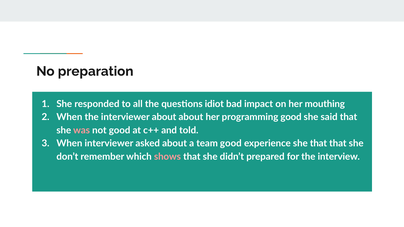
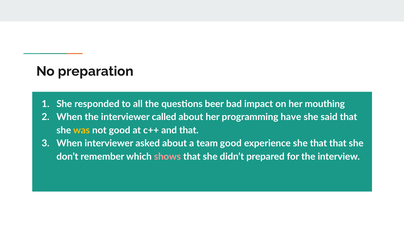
idiot: idiot -> beer
interviewer about: about -> called
programming good: good -> have
was colour: pink -> yellow
and told: told -> that
